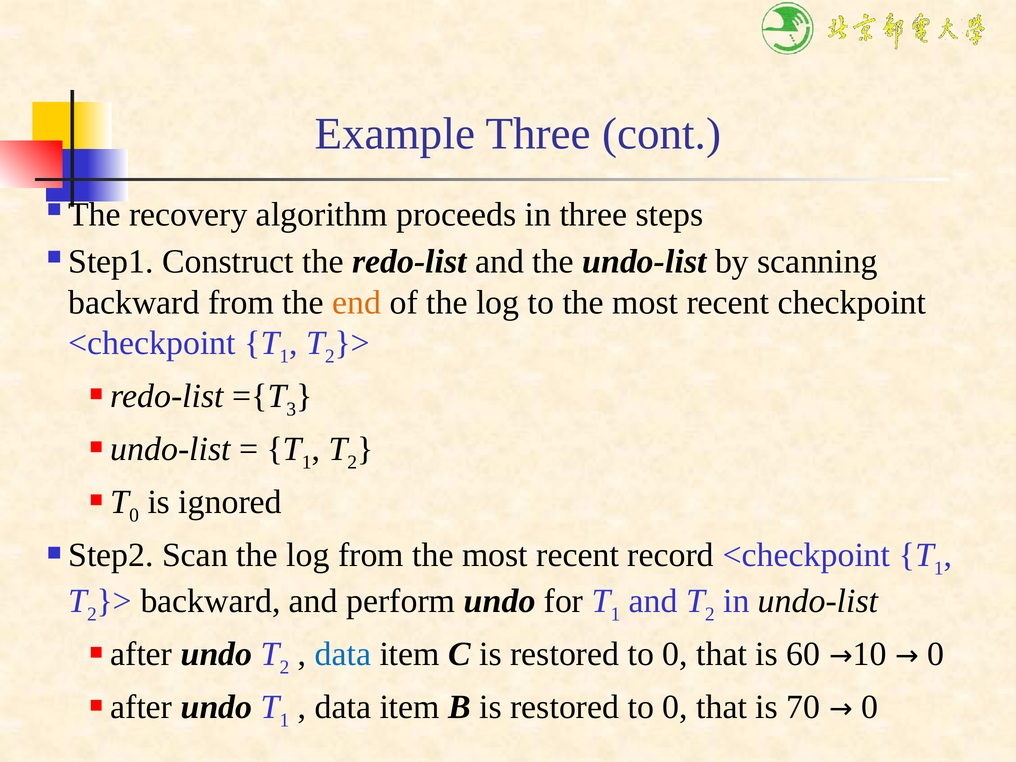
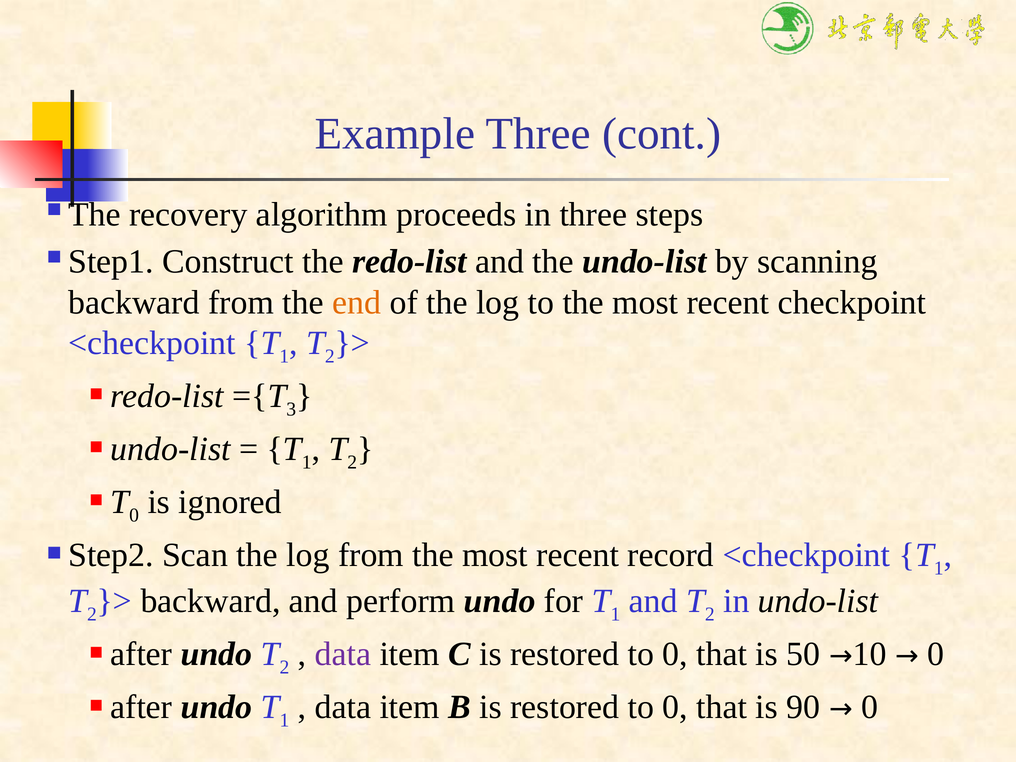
data at (343, 654) colour: blue -> purple
60: 60 -> 50
70: 70 -> 90
